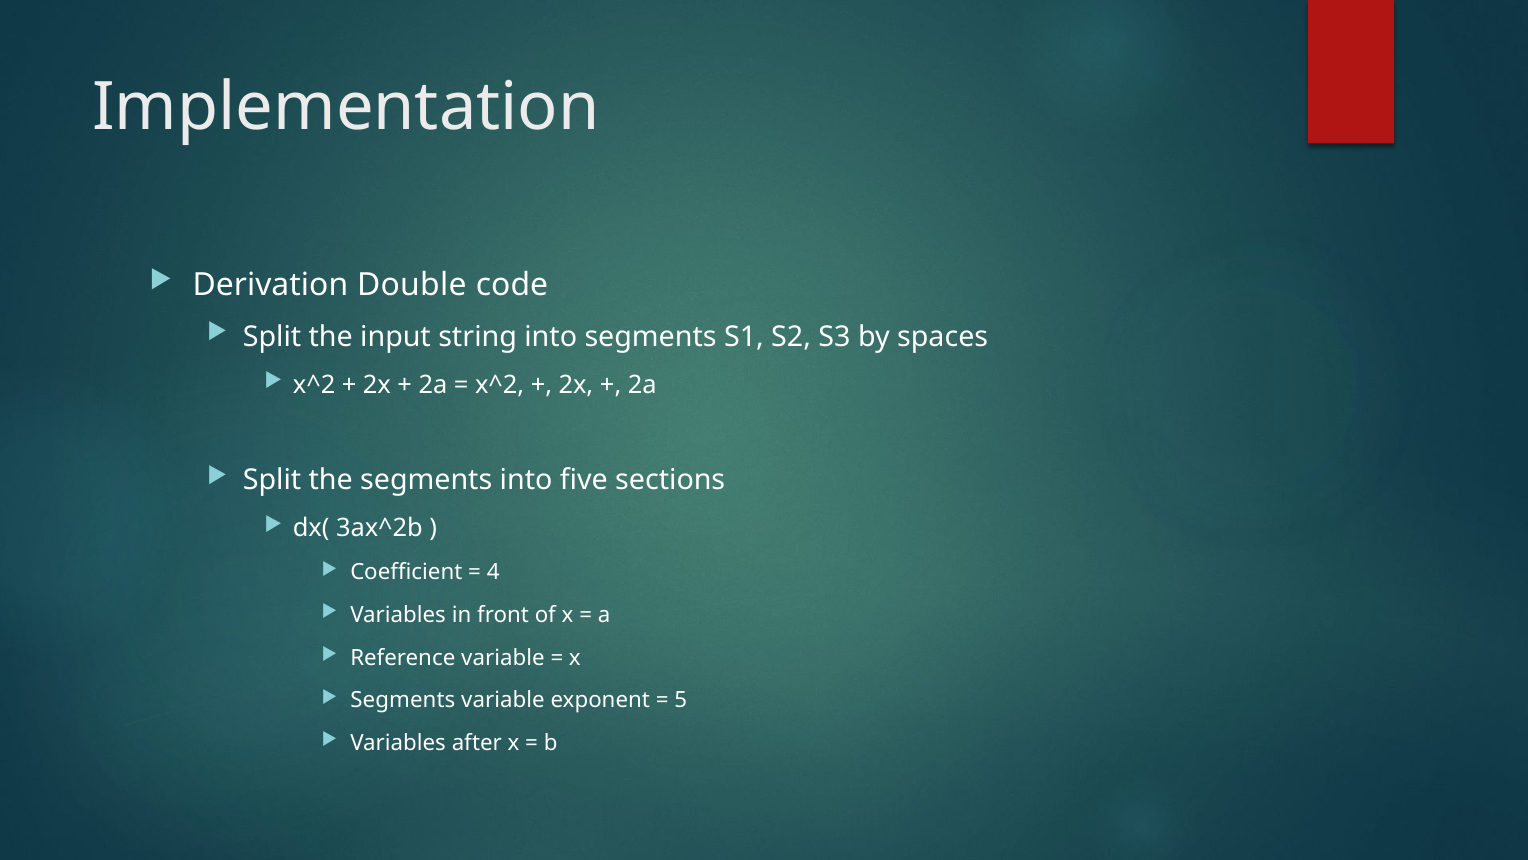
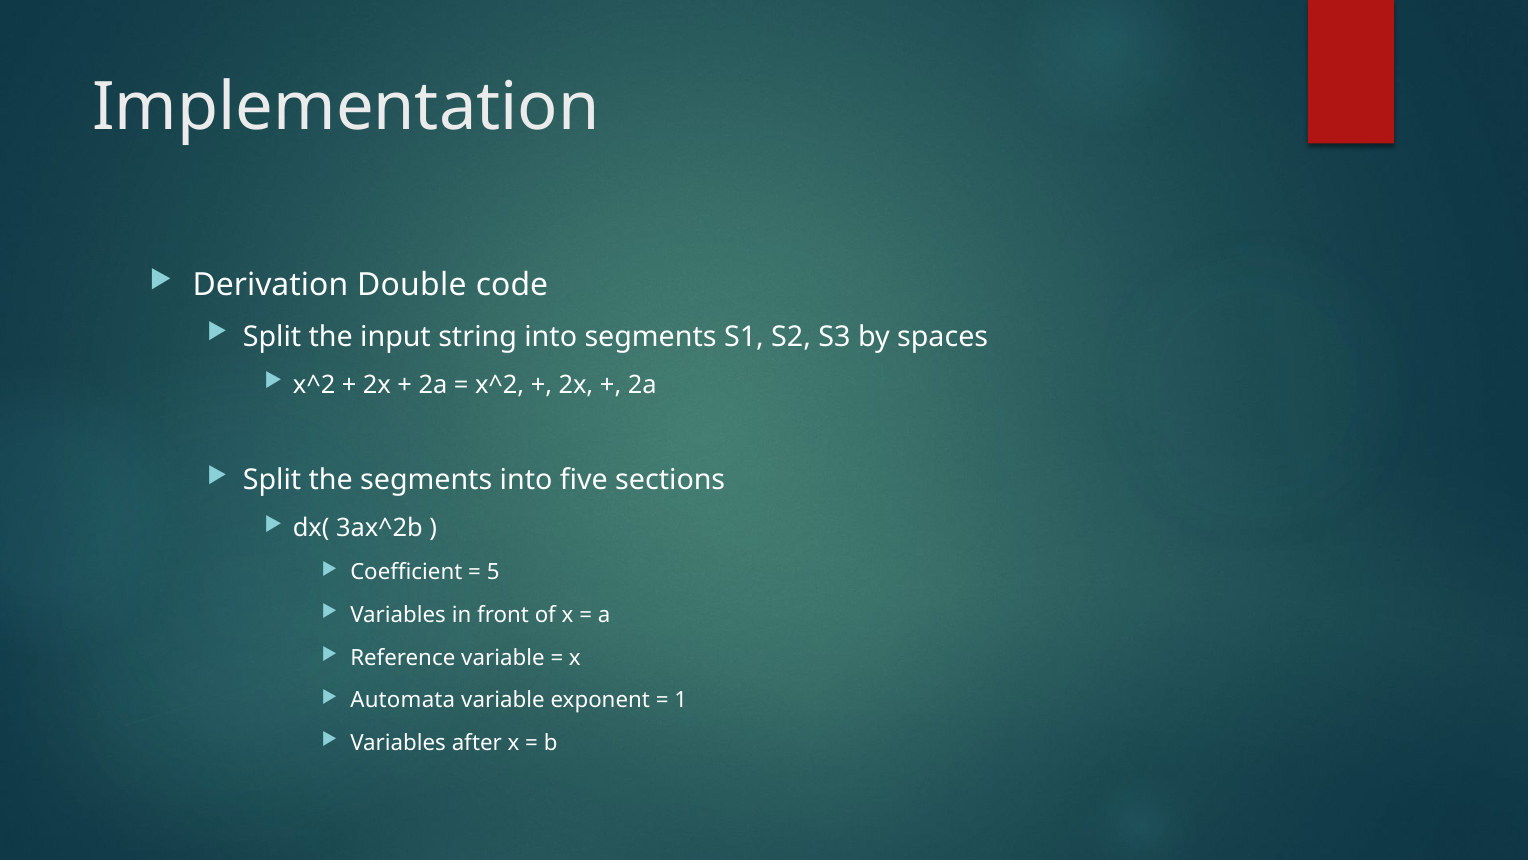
4: 4 -> 5
Segments at (403, 700): Segments -> Automata
5: 5 -> 1
